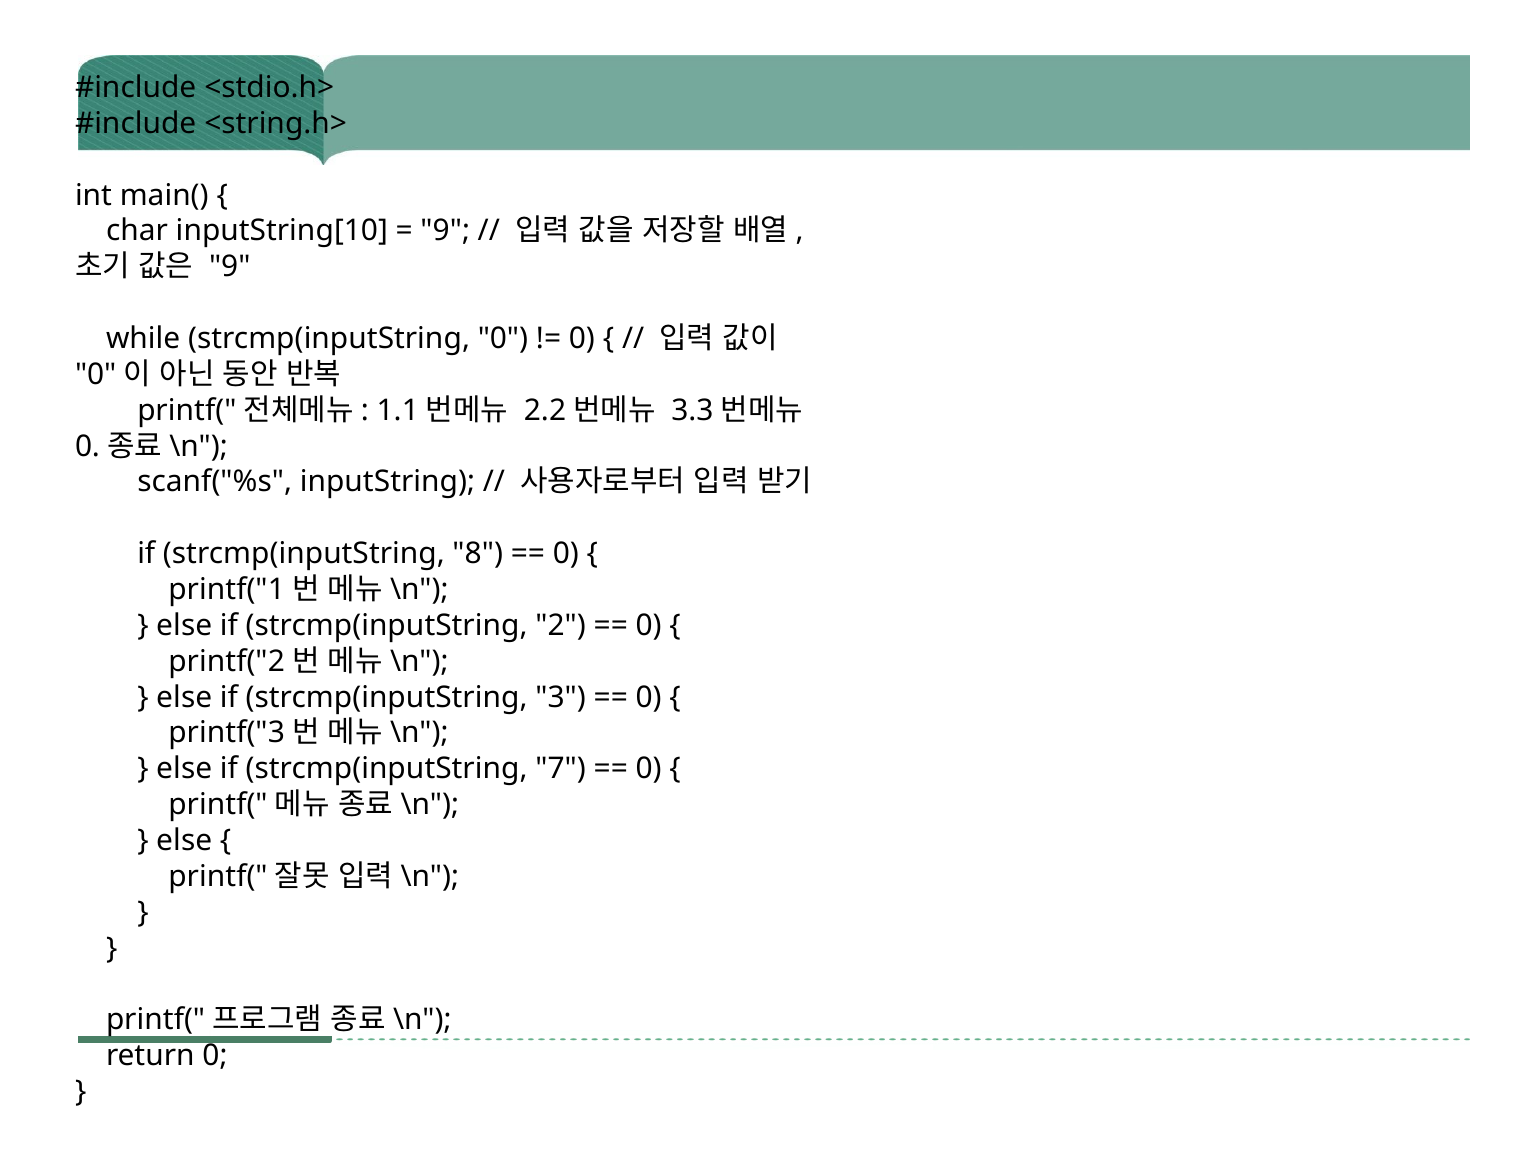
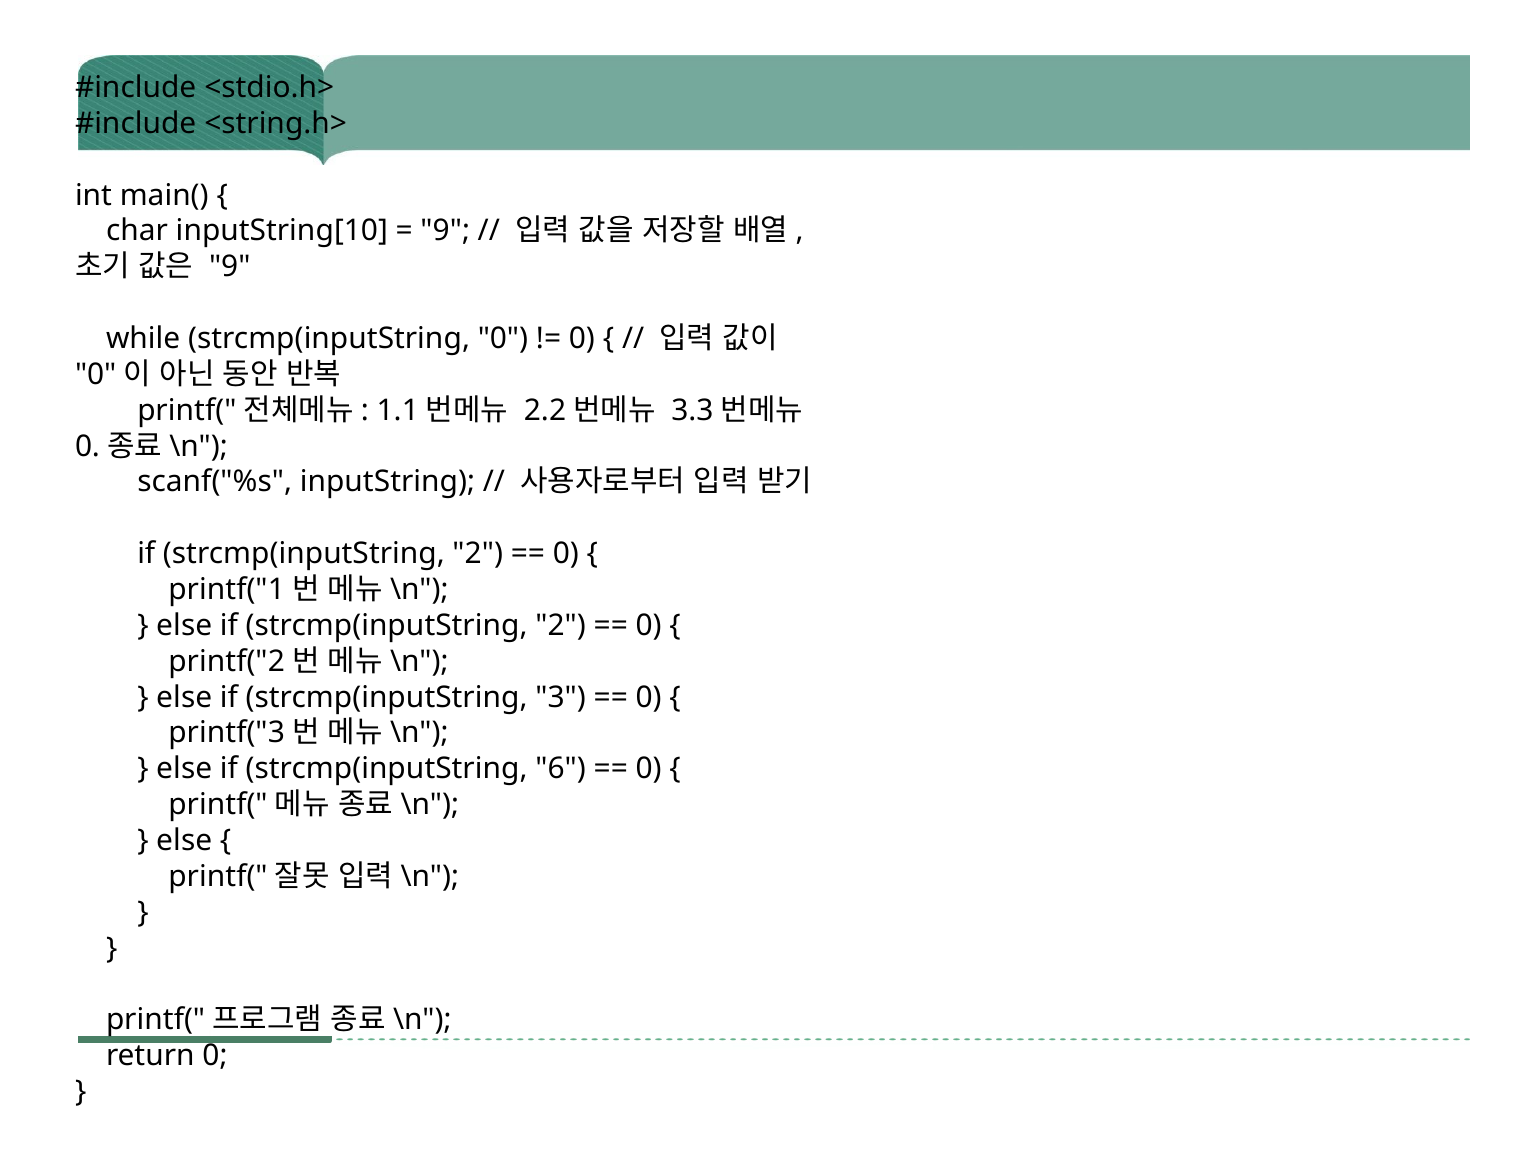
8 at (478, 554): 8 -> 2
7: 7 -> 6
